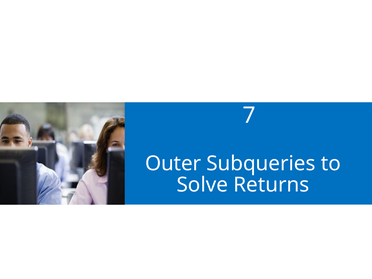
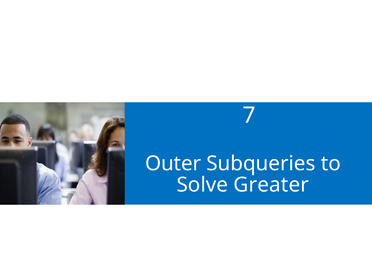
Returns: Returns -> Greater
